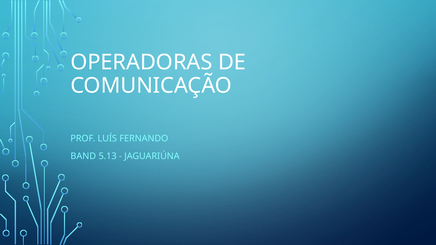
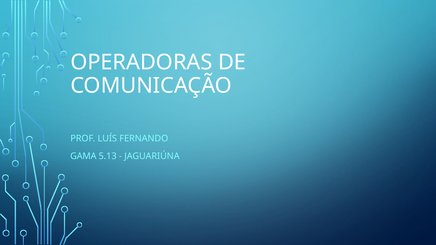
BAND: BAND -> GAMA
